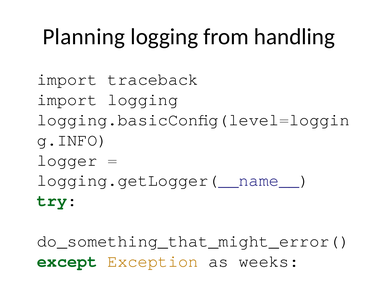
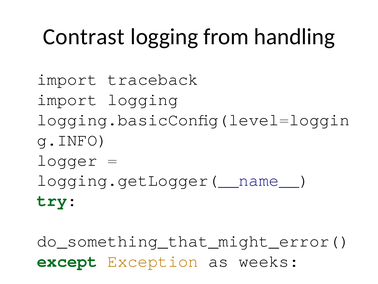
Planning: Planning -> Contrast
